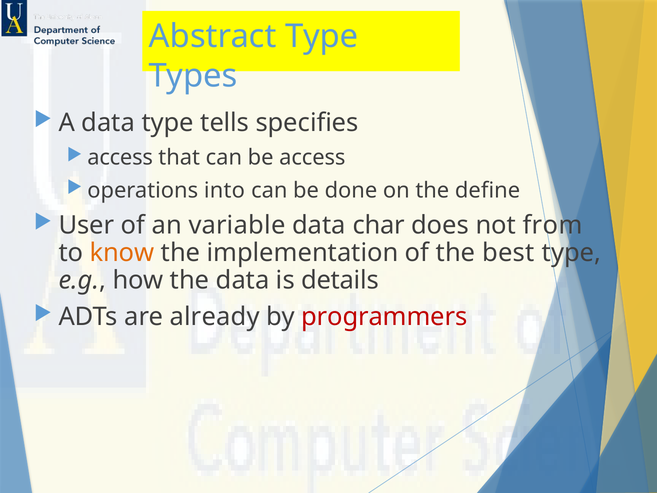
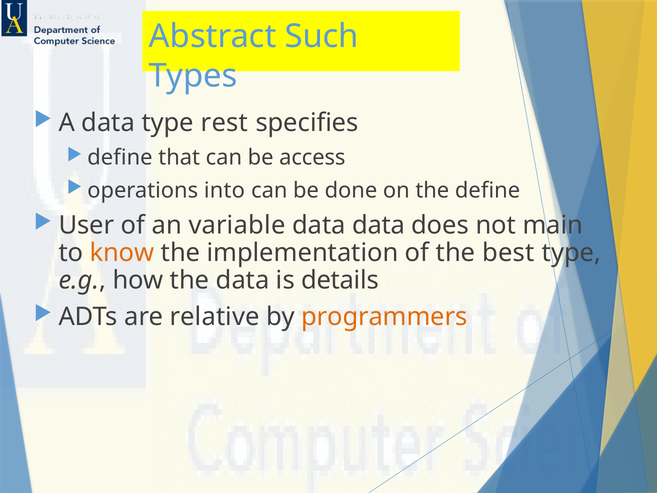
Abstract Type: Type -> Such
tells: tells -> rest
access at (120, 158): access -> define
data char: char -> data
from: from -> main
already: already -> relative
programmers colour: red -> orange
